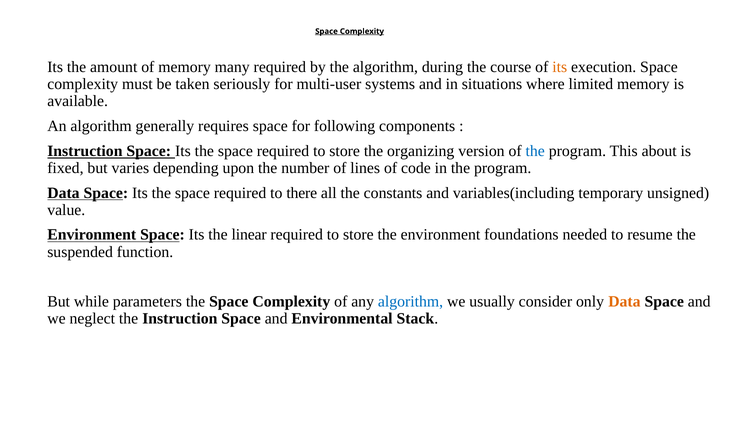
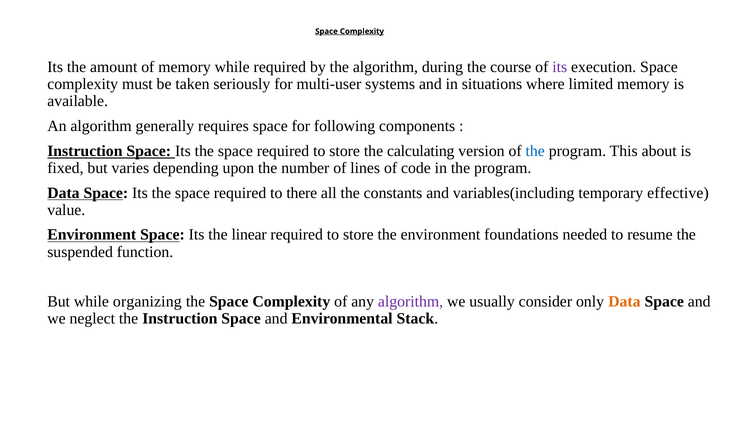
memory many: many -> while
its at (560, 67) colour: orange -> purple
organizing: organizing -> calculating
unsigned: unsigned -> effective
parameters: parameters -> organizing
algorithm at (411, 301) colour: blue -> purple
